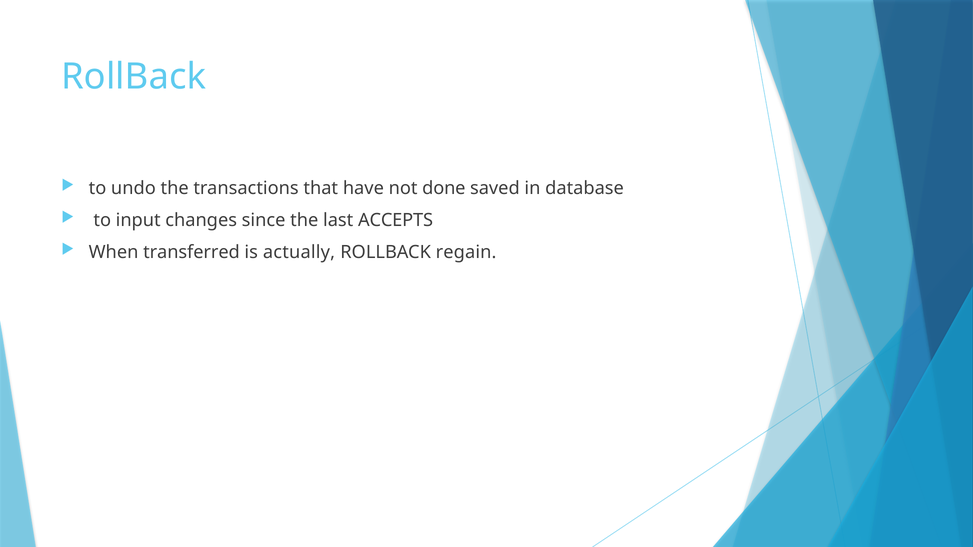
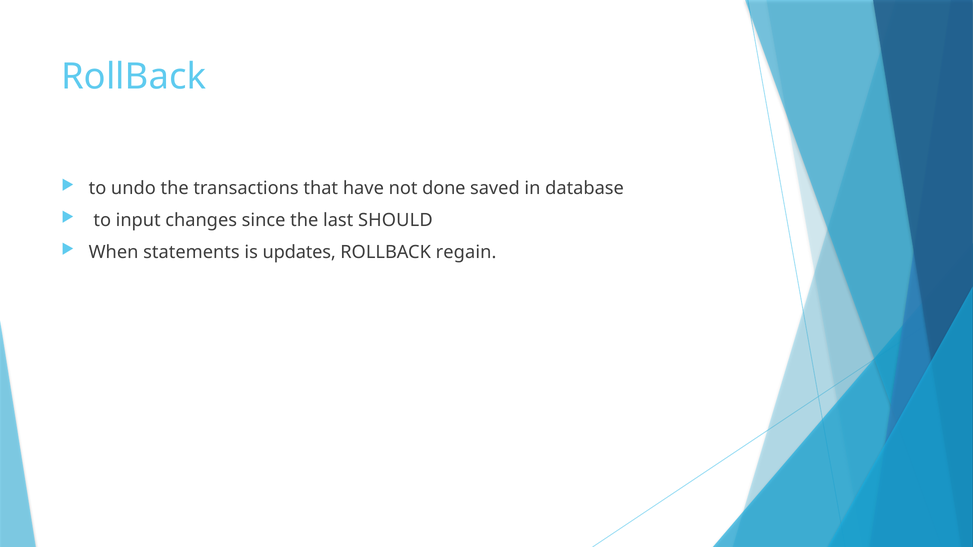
ACCEPTS: ACCEPTS -> SHOULD
transferred: transferred -> statements
actually: actually -> updates
